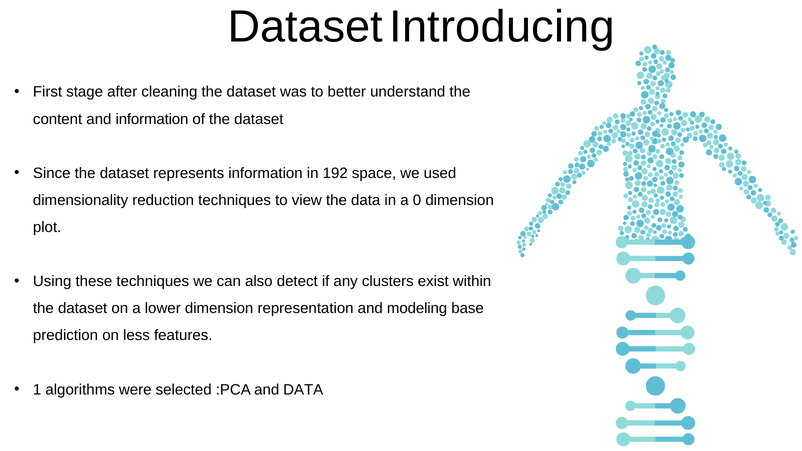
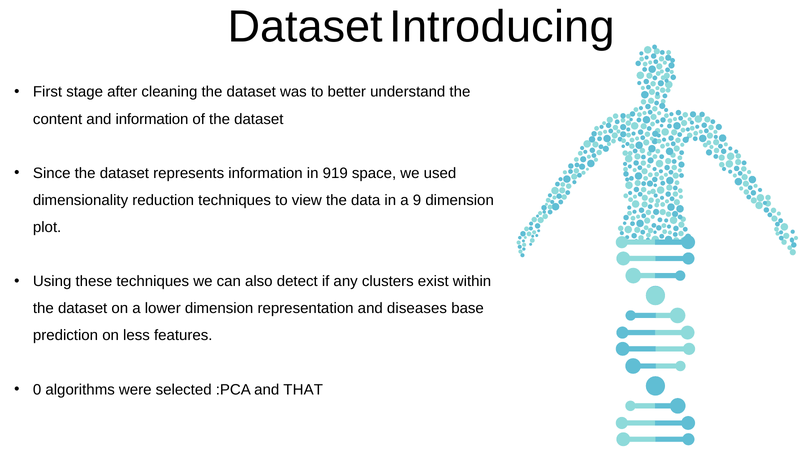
192: 192 -> 919
0: 0 -> 9
modeling: modeling -> diseases
1: 1 -> 0
and DATA: DATA -> THAT
